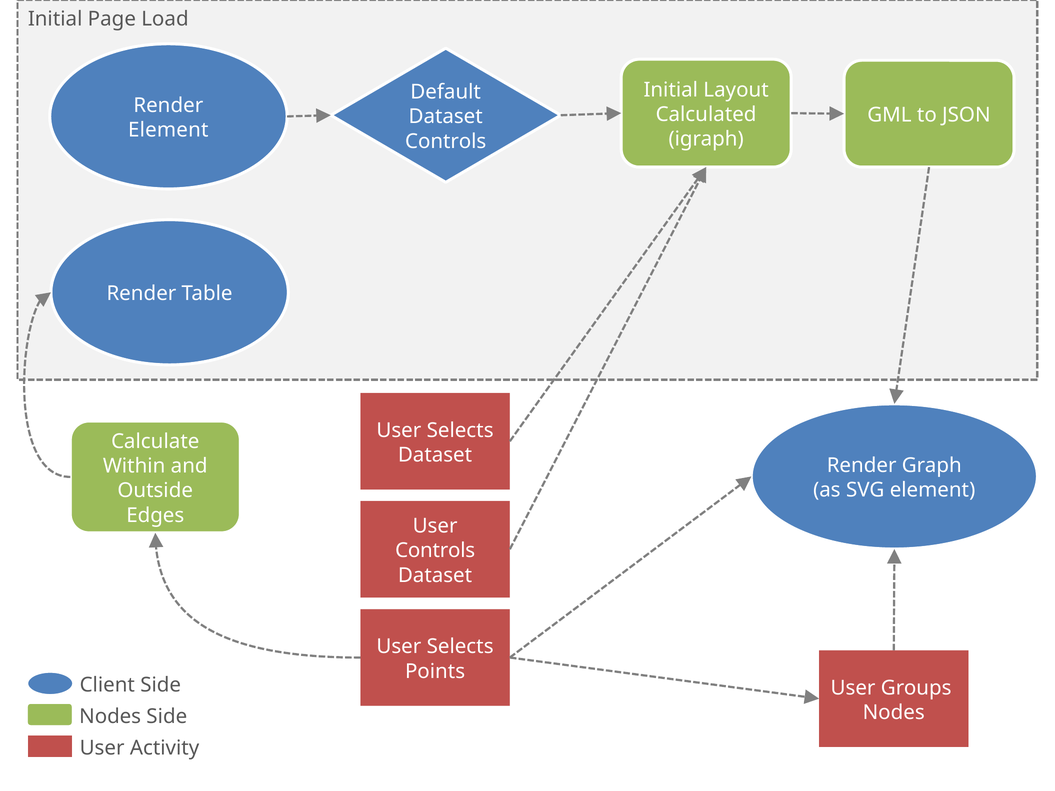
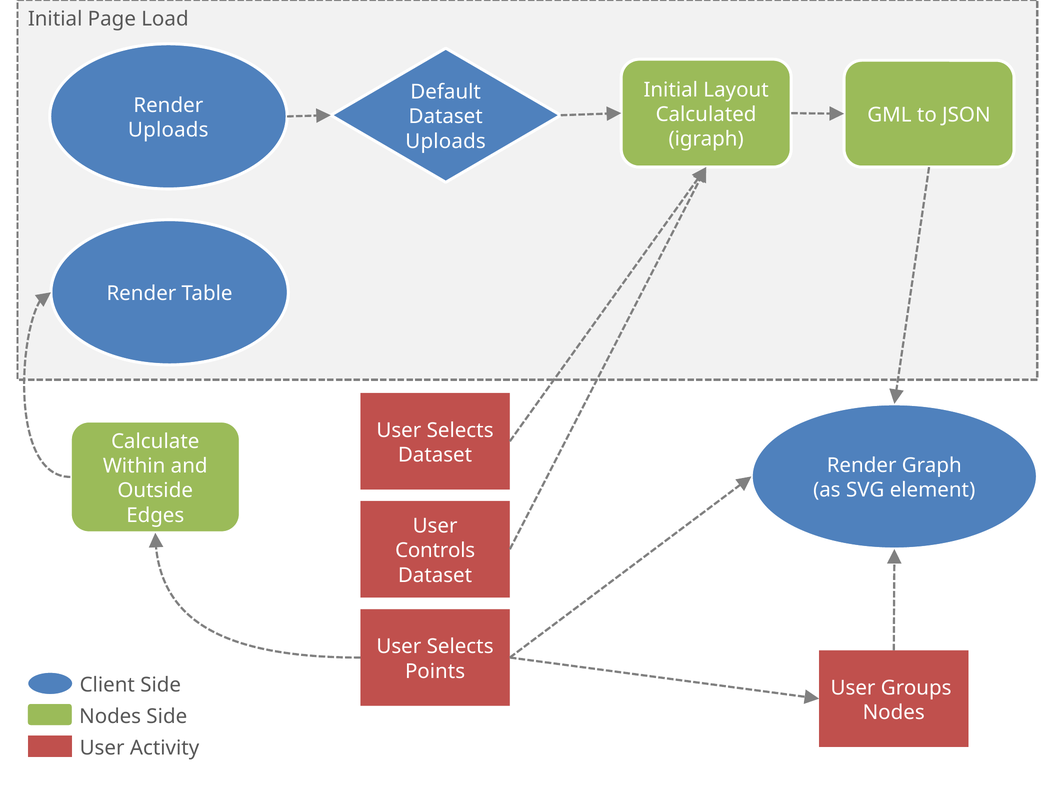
Element at (168, 130): Element -> Uploads
Controls at (446, 141): Controls -> Uploads
